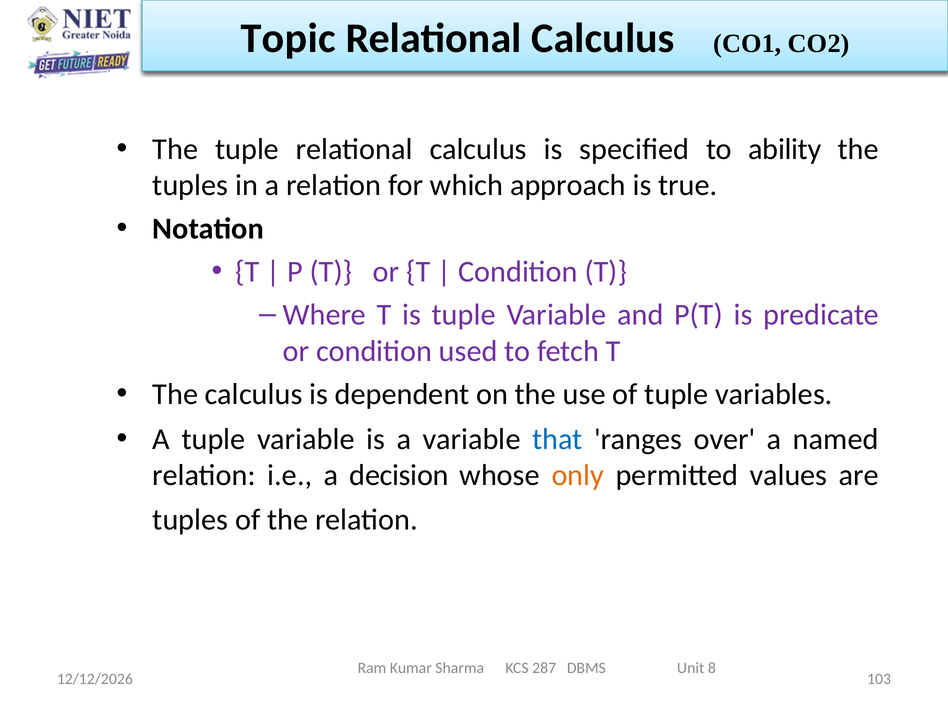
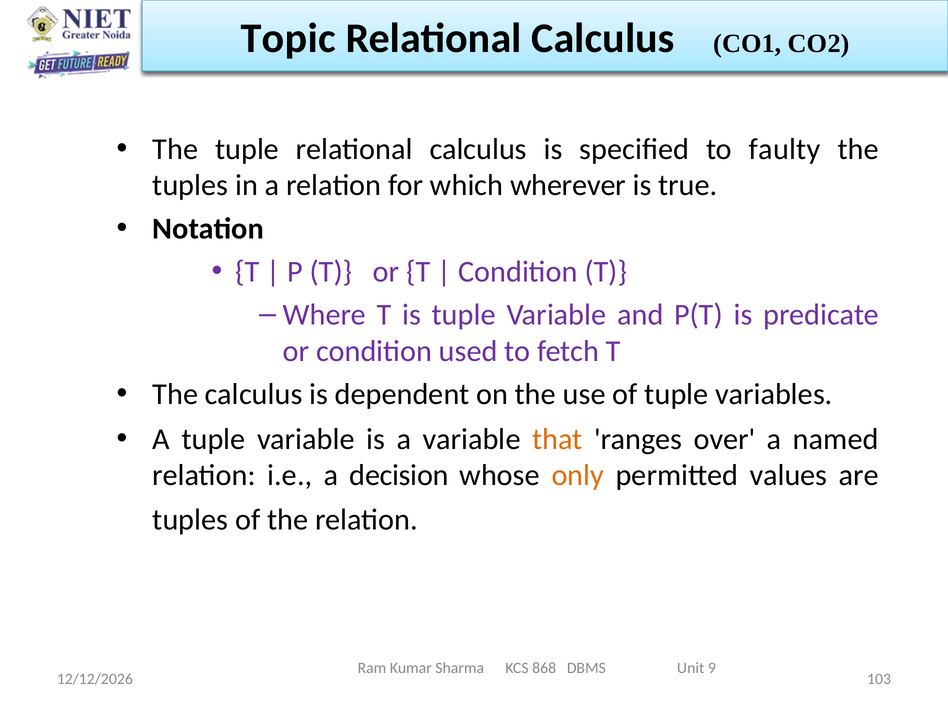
ability: ability -> faulty
approach: approach -> wherever
that colour: blue -> orange
287: 287 -> 868
8: 8 -> 9
